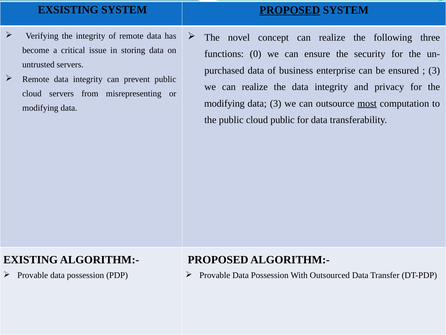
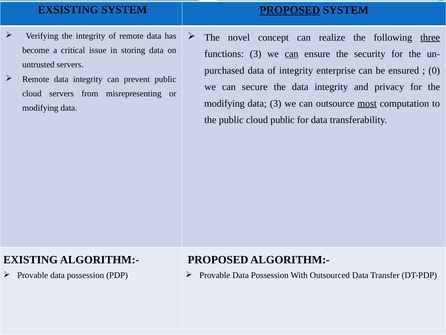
three underline: none -> present
functions 0: 0 -> 3
can at (292, 54) underline: none -> present
of business: business -> integrity
3 at (434, 70): 3 -> 0
we can realize: realize -> secure
